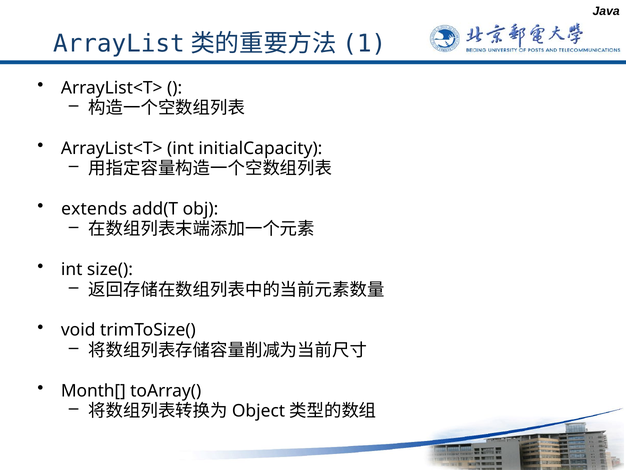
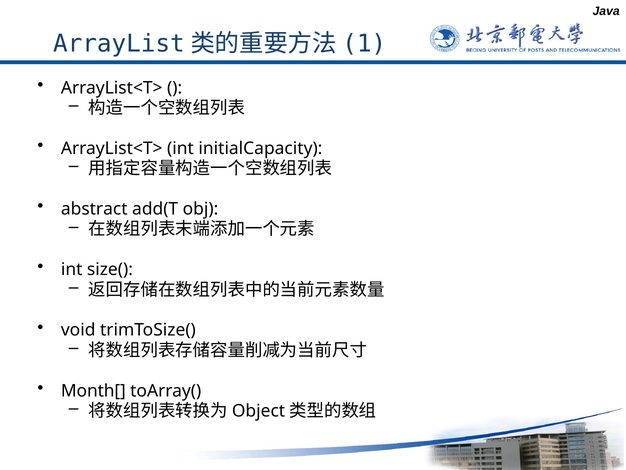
extends: extends -> abstract
